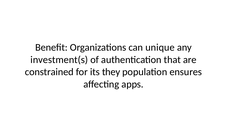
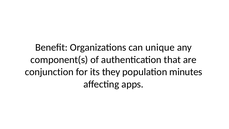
investment(s: investment(s -> component(s
constrained: constrained -> conjunction
ensures: ensures -> minutes
